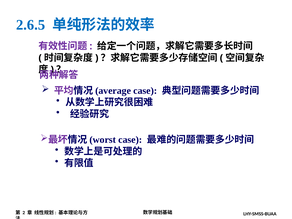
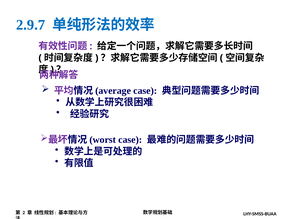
2.6.5: 2.6.5 -> 2.9.7
